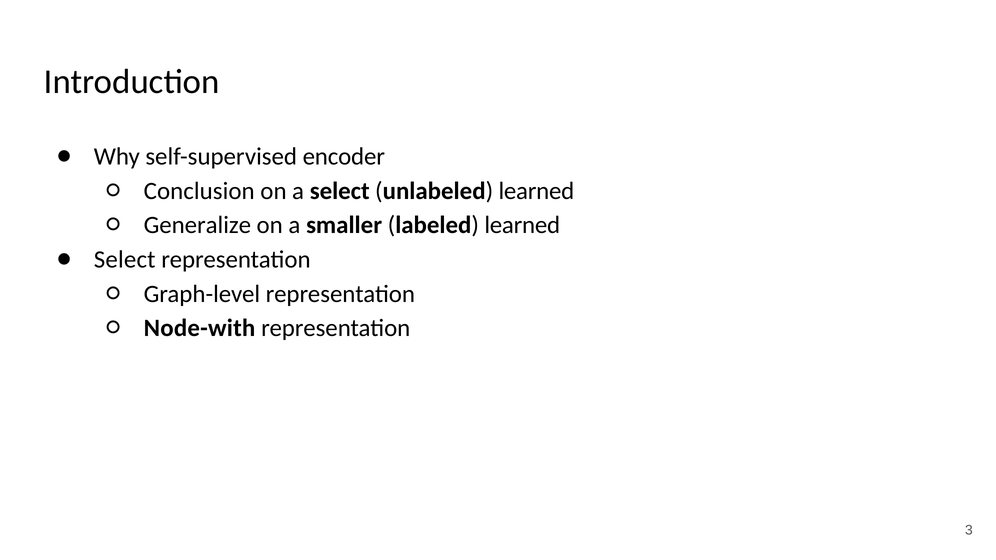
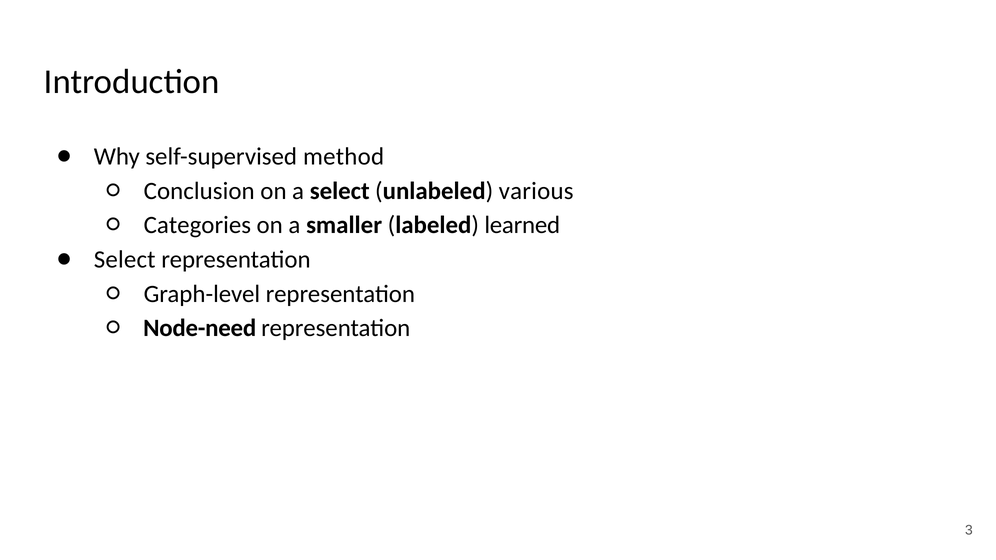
encoder: encoder -> method
unlabeled learned: learned -> various
Generalize: Generalize -> Categories
Node-with: Node-with -> Node-need
